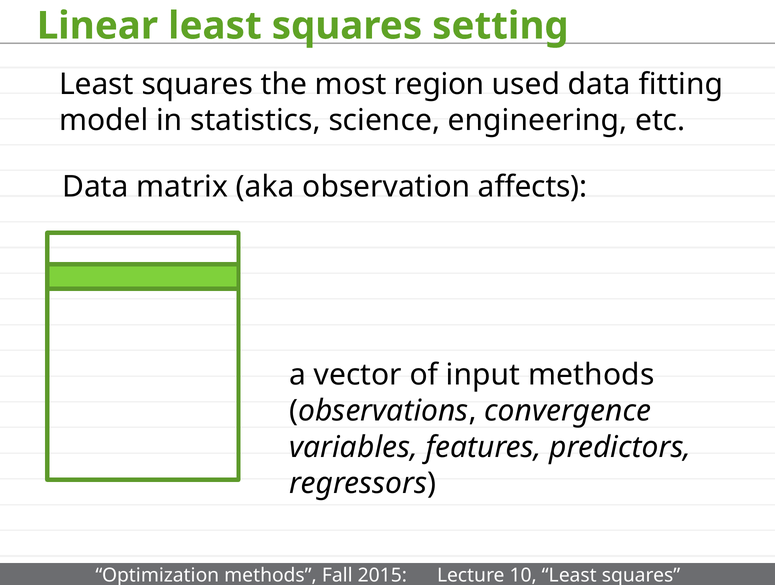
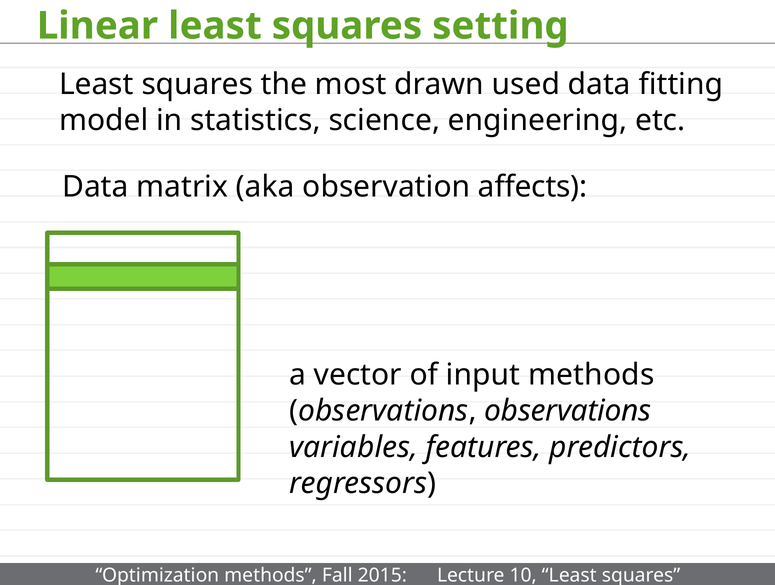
region: region -> drawn
observations convergence: convergence -> observations
